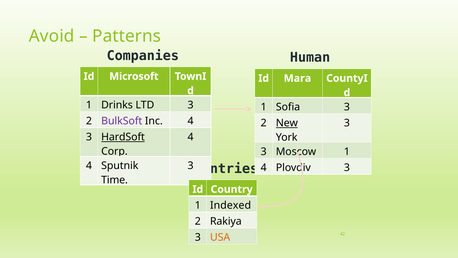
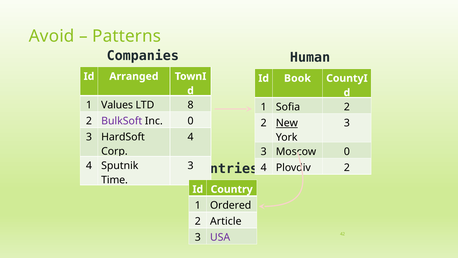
Microsoft: Microsoft -> Arranged
Mara: Mara -> Book
Drinks: Drinks -> Values
LTD 3: 3 -> 8
Sofia 3: 3 -> 2
Inc 4: 4 -> 0
HardSoft underline: present -> none
Moscow 1: 1 -> 0
Plovdiv 3: 3 -> 2
Indexed: Indexed -> Ordered
Rakiya: Rakiya -> Article
USA colour: orange -> purple
